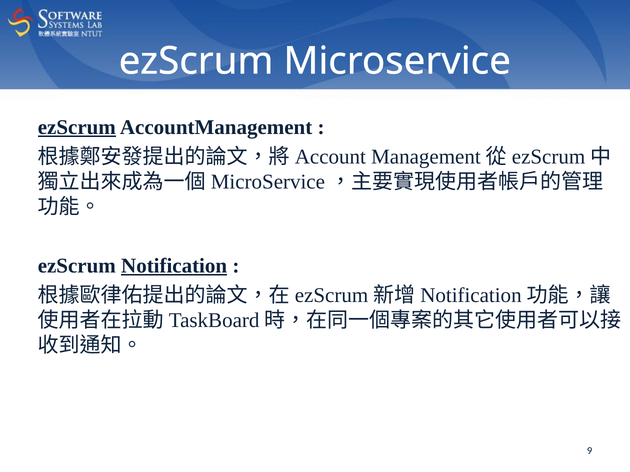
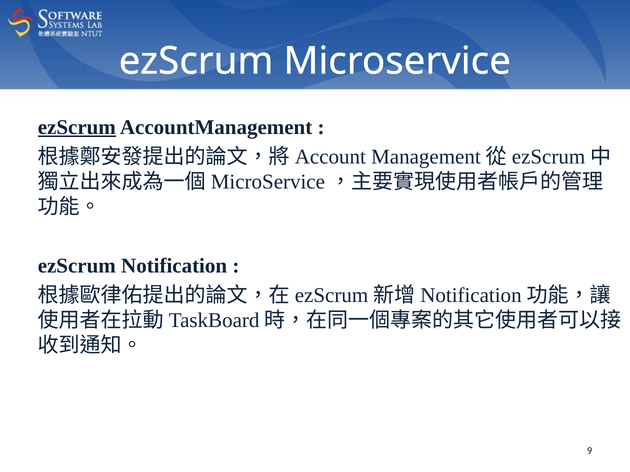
Notification underline: present -> none
